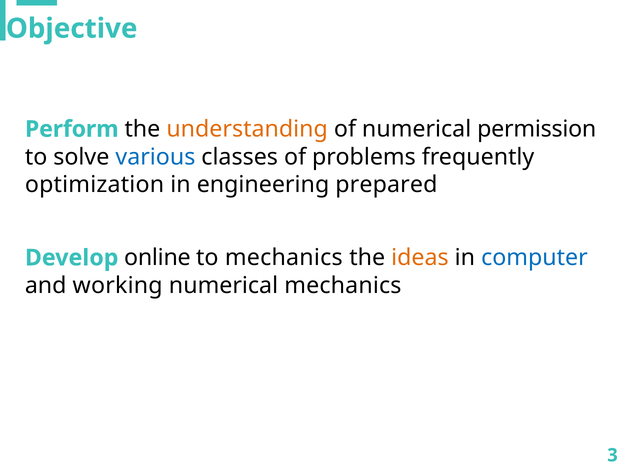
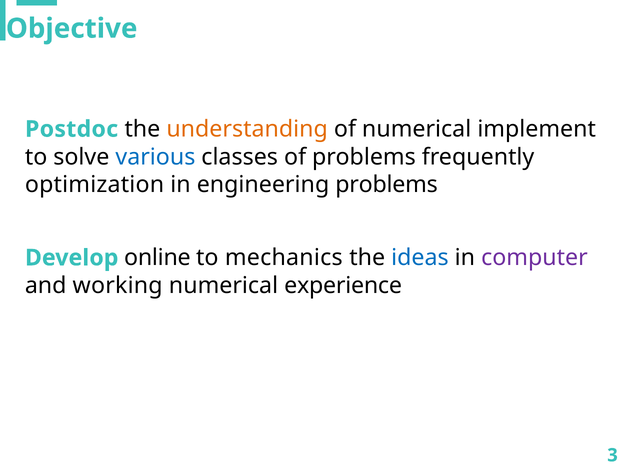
Perform: Perform -> Postdoc
permission: permission -> implement
engineering prepared: prepared -> problems
ideas colour: orange -> blue
computer colour: blue -> purple
numerical mechanics: mechanics -> experience
